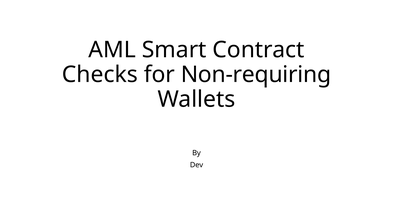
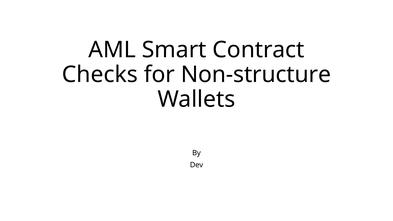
Non-requiring: Non-requiring -> Non-structure
